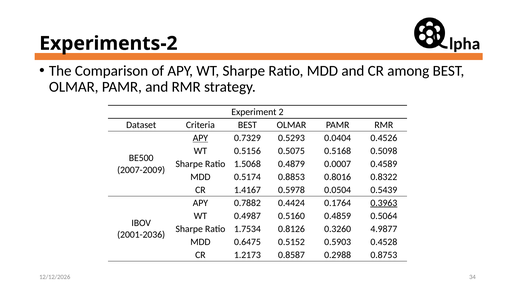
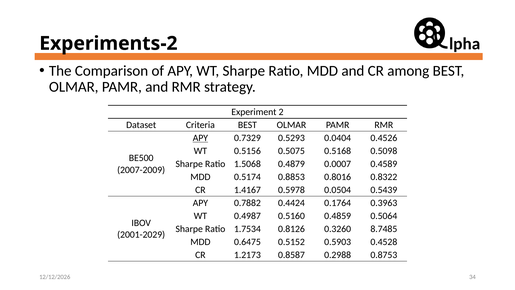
0.3963 underline: present -> none
4.9877: 4.9877 -> 8.7485
2001-2036: 2001-2036 -> 2001-2029
